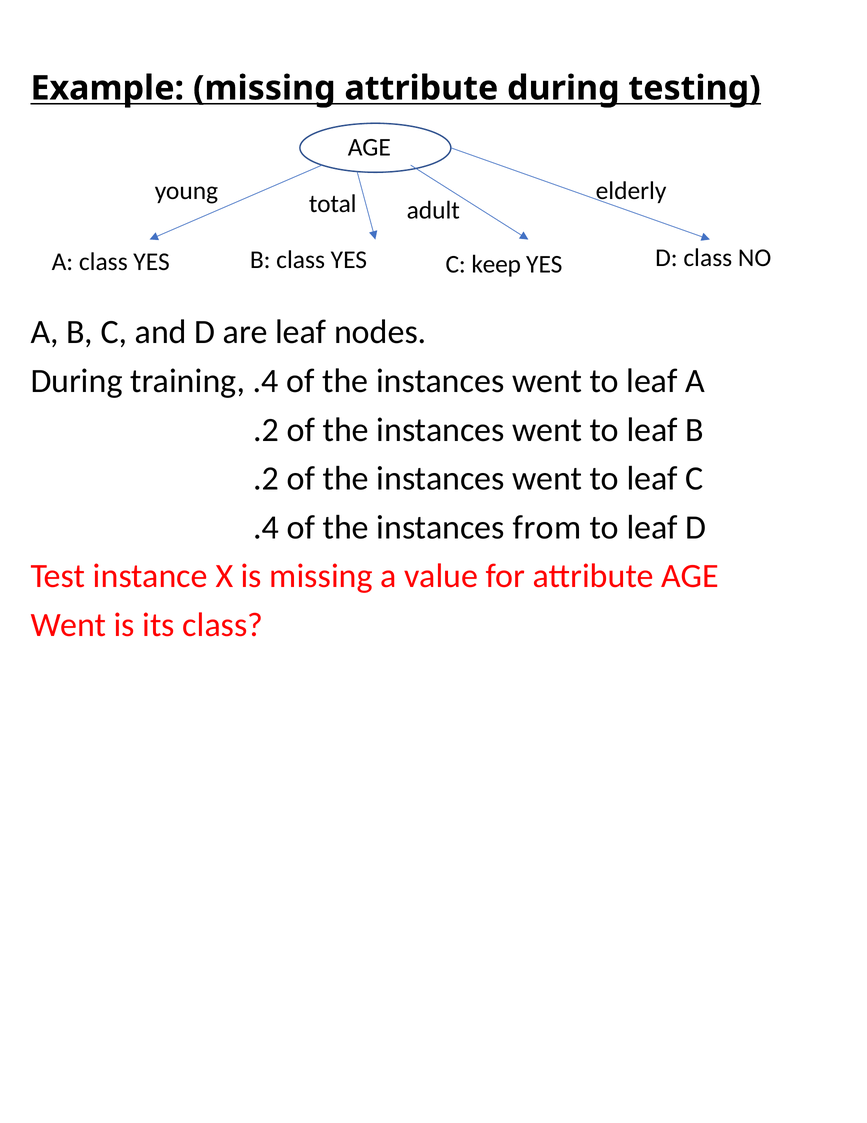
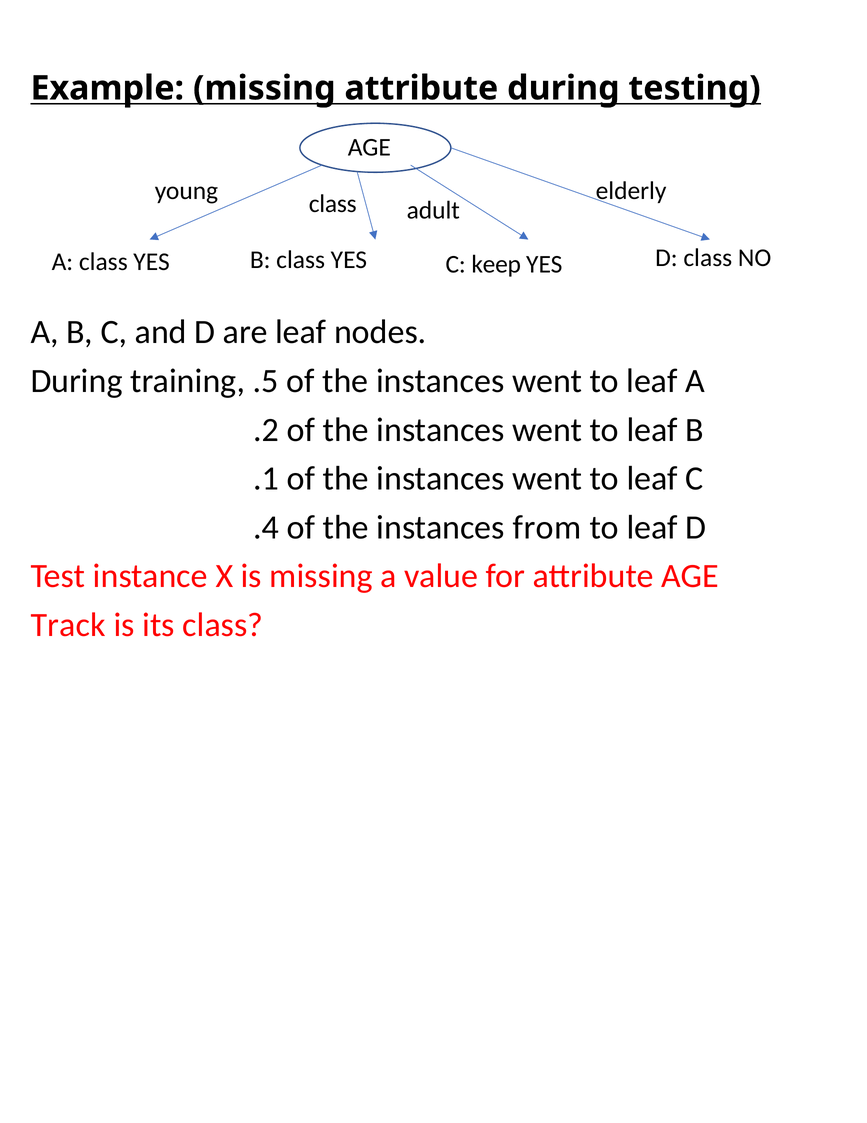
total at (333, 204): total -> class
training .4: .4 -> .5
.2 at (266, 478): .2 -> .1
Went at (68, 624): Went -> Track
